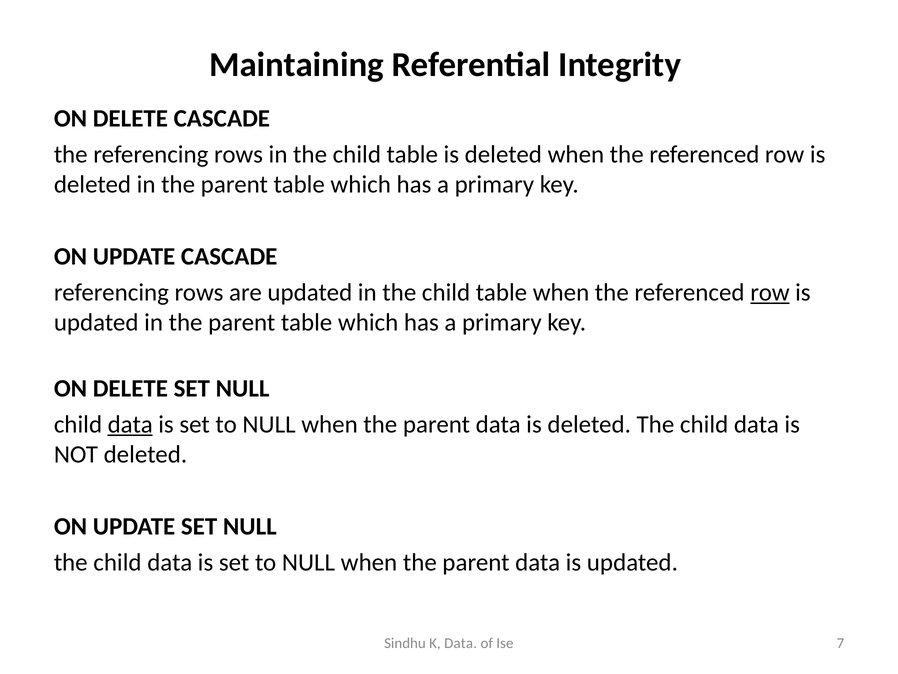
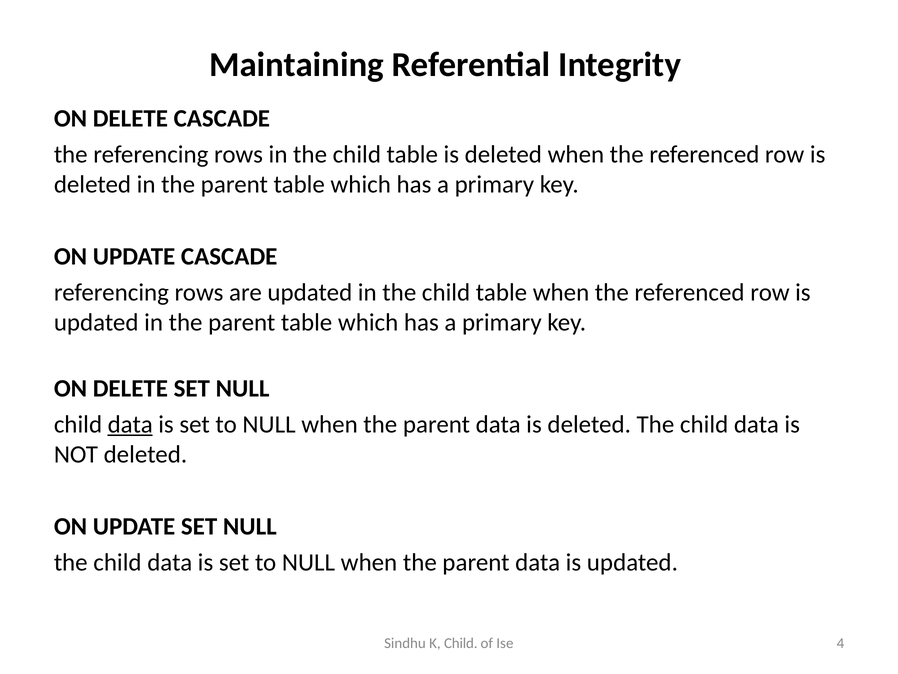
row at (770, 292) underline: present -> none
K Data: Data -> Child
7: 7 -> 4
